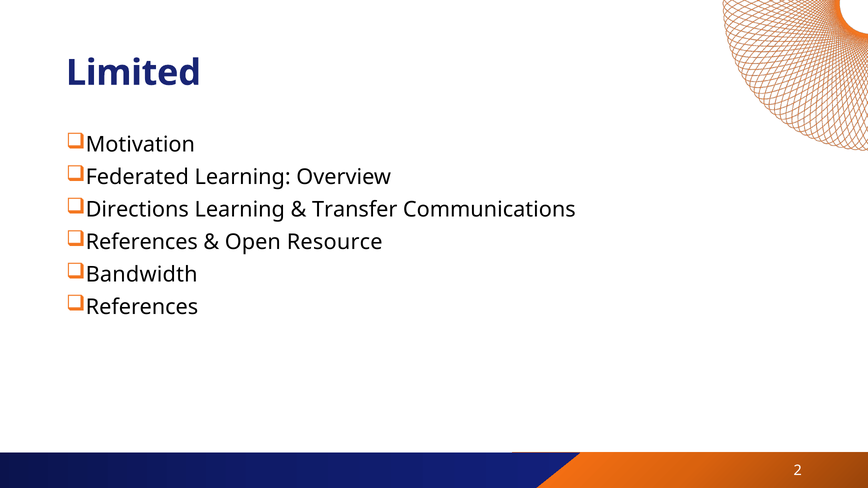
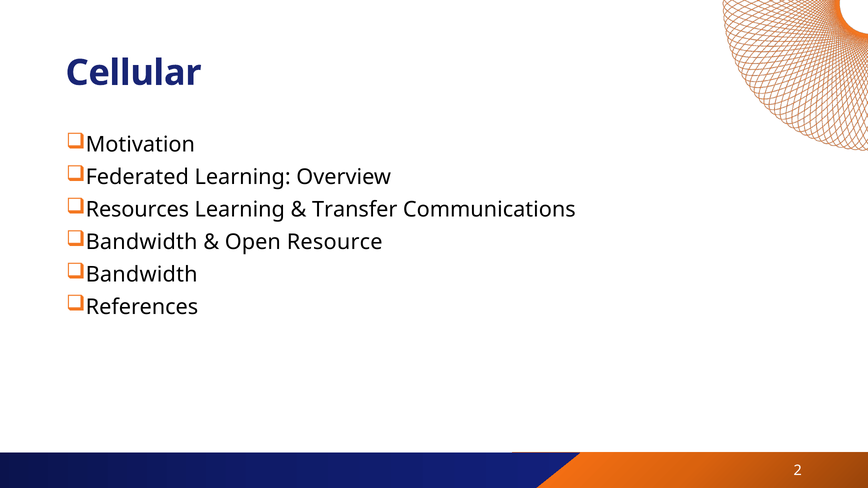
Limited: Limited -> Cellular
Directions: Directions -> Resources
References at (142, 242): References -> Bandwidth
